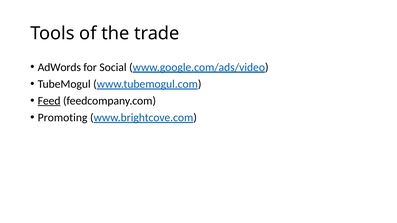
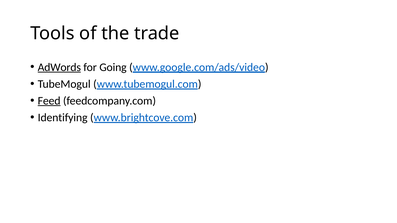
AdWords underline: none -> present
Social: Social -> Going
Promoting: Promoting -> Identifying
